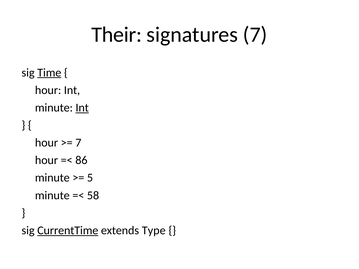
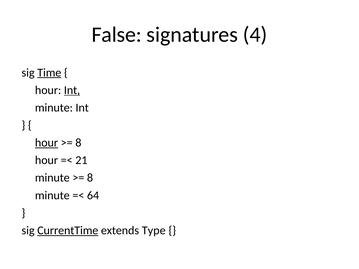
Their: Their -> False
signatures 7: 7 -> 4
Int at (72, 90) underline: none -> present
Int at (82, 108) underline: present -> none
hour at (47, 143) underline: none -> present
7 at (78, 143): 7 -> 8
86: 86 -> 21
5 at (90, 178): 5 -> 8
58: 58 -> 64
